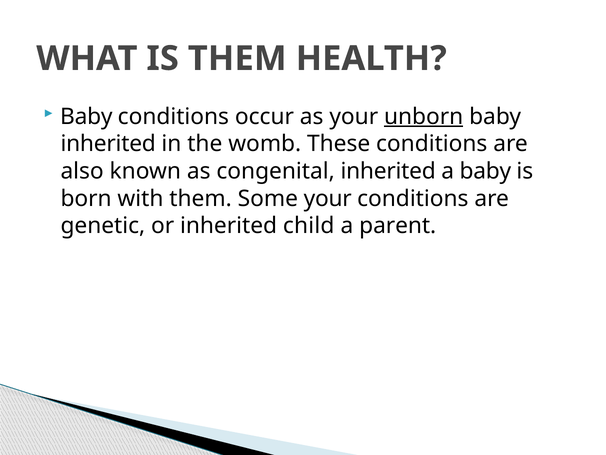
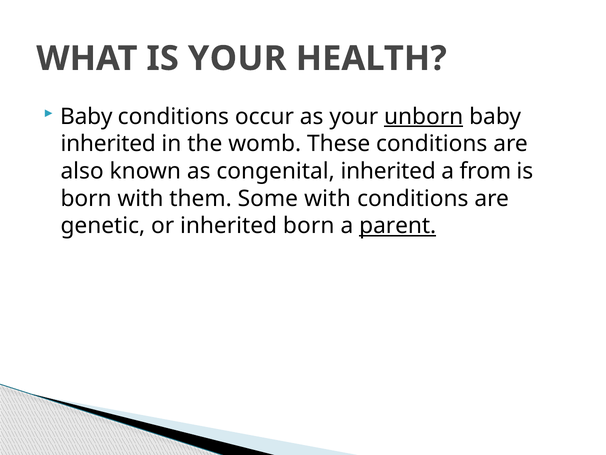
IS THEM: THEM -> YOUR
a baby: baby -> from
Some your: your -> with
inherited child: child -> born
parent underline: none -> present
